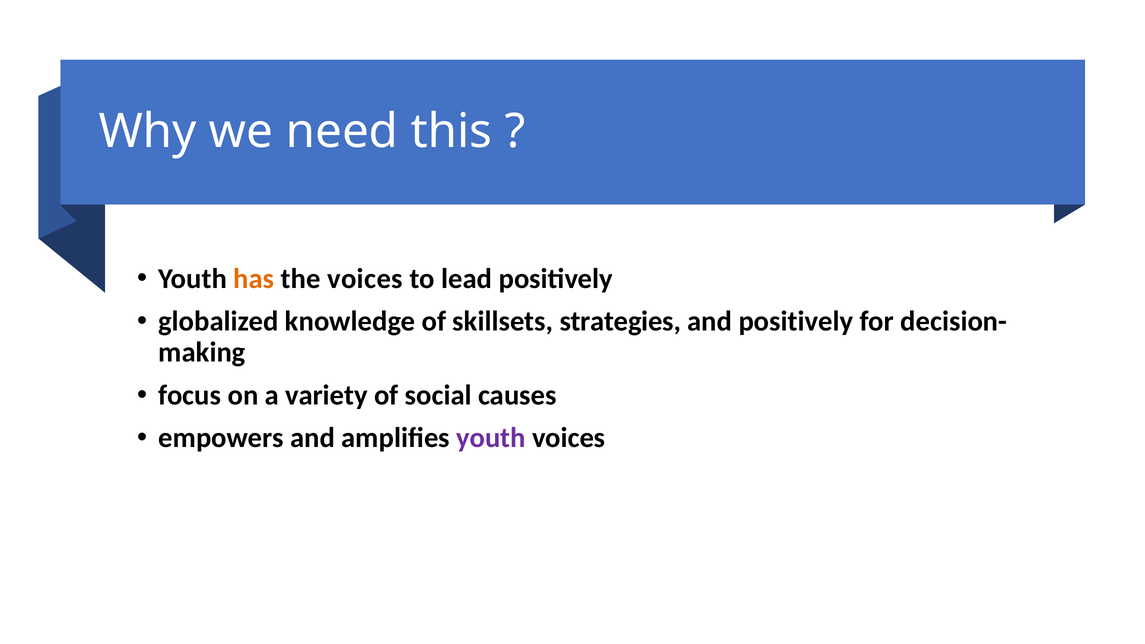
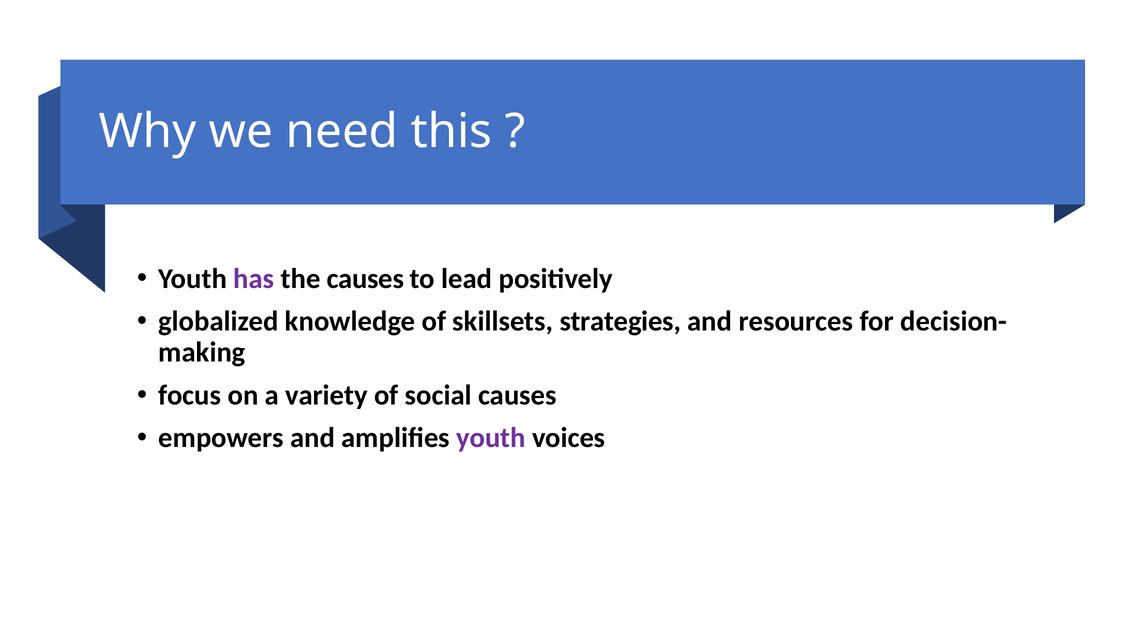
has colour: orange -> purple
the voices: voices -> causes
and positively: positively -> resources
